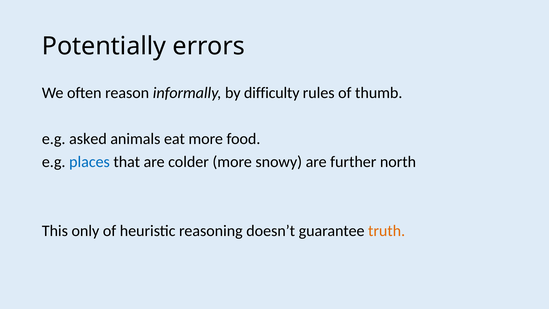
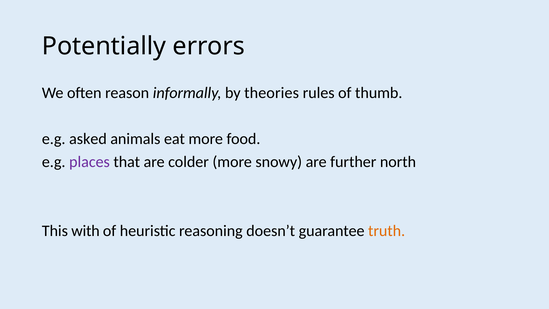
difficulty: difficulty -> theories
places colour: blue -> purple
only: only -> with
